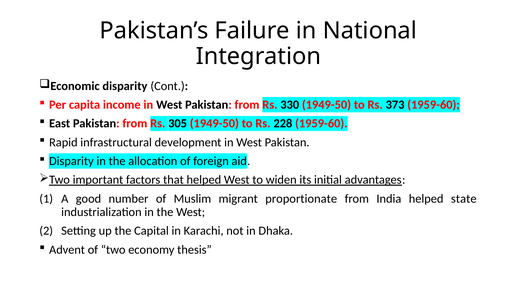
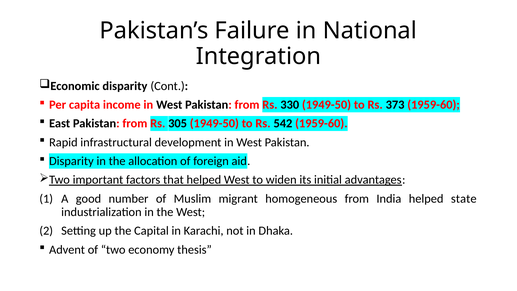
228: 228 -> 542
proportionate: proportionate -> homogeneous
